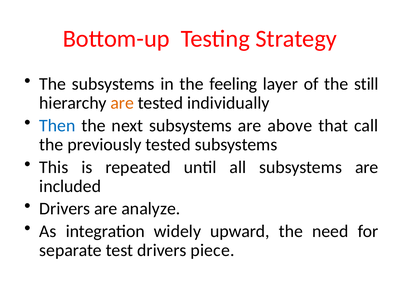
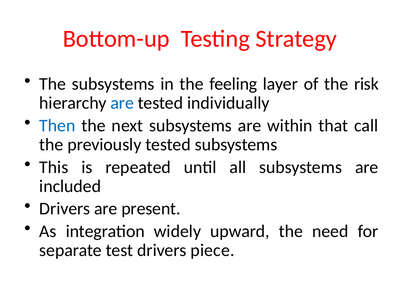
still: still -> risk
are at (122, 103) colour: orange -> blue
above: above -> within
analyze: analyze -> present
